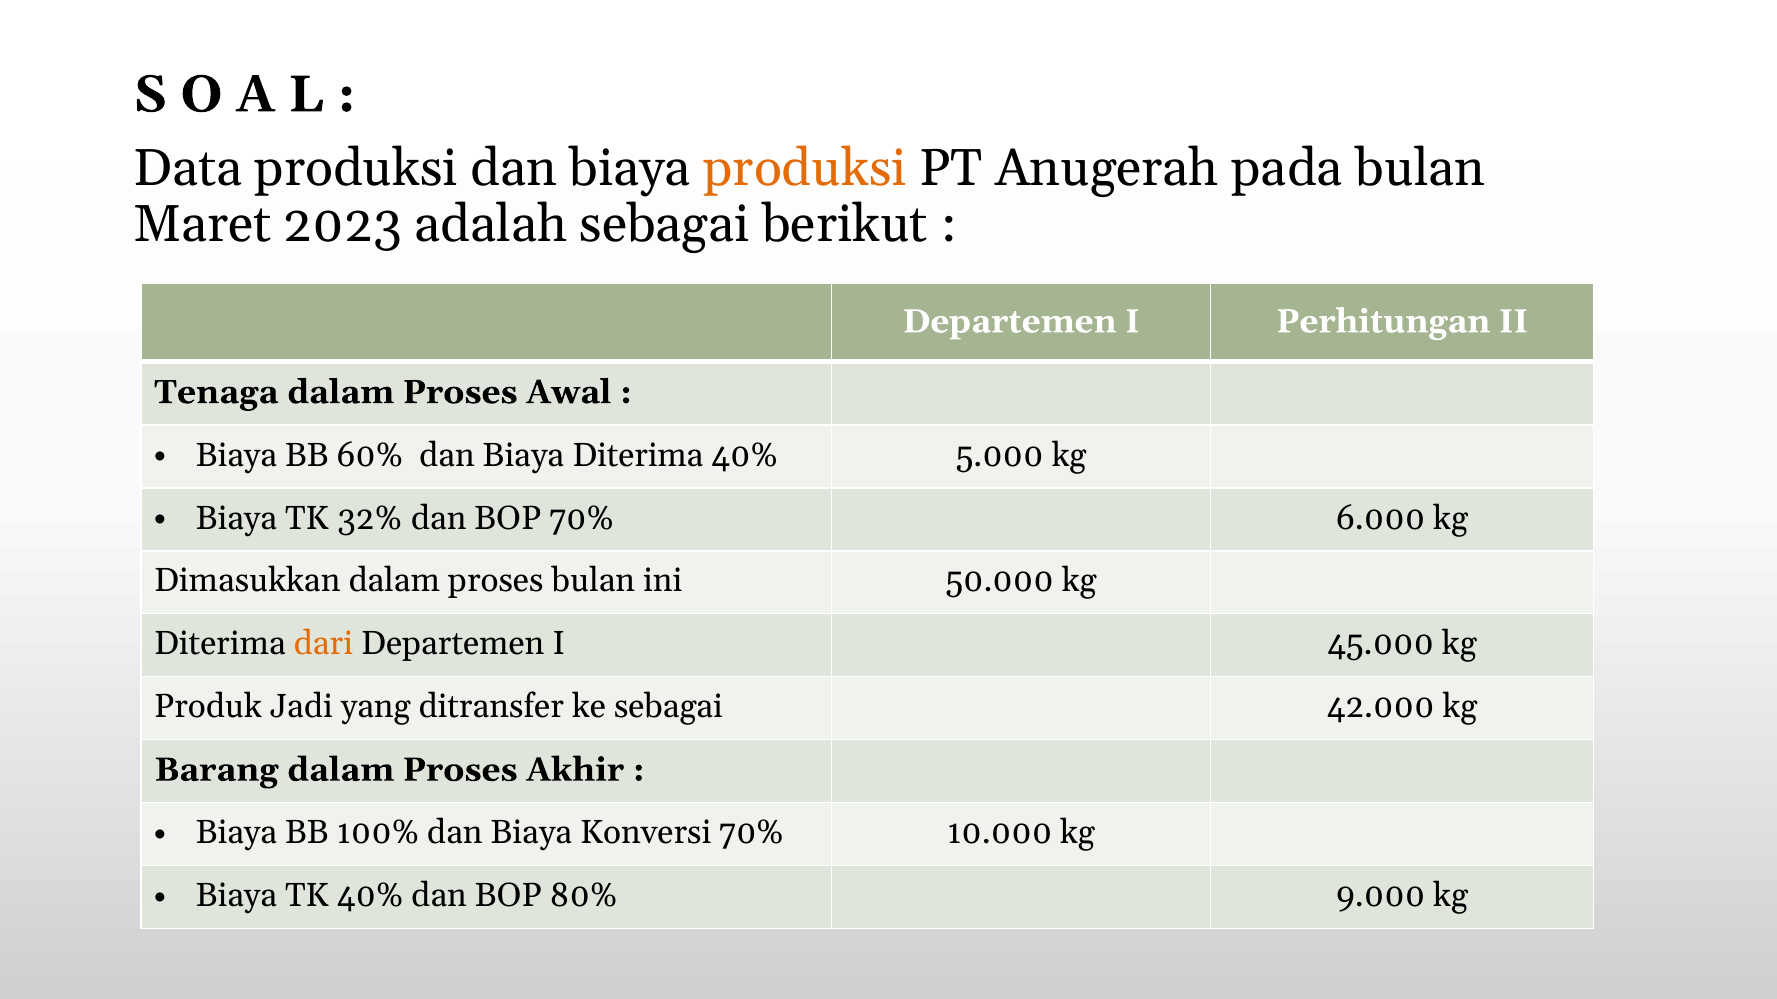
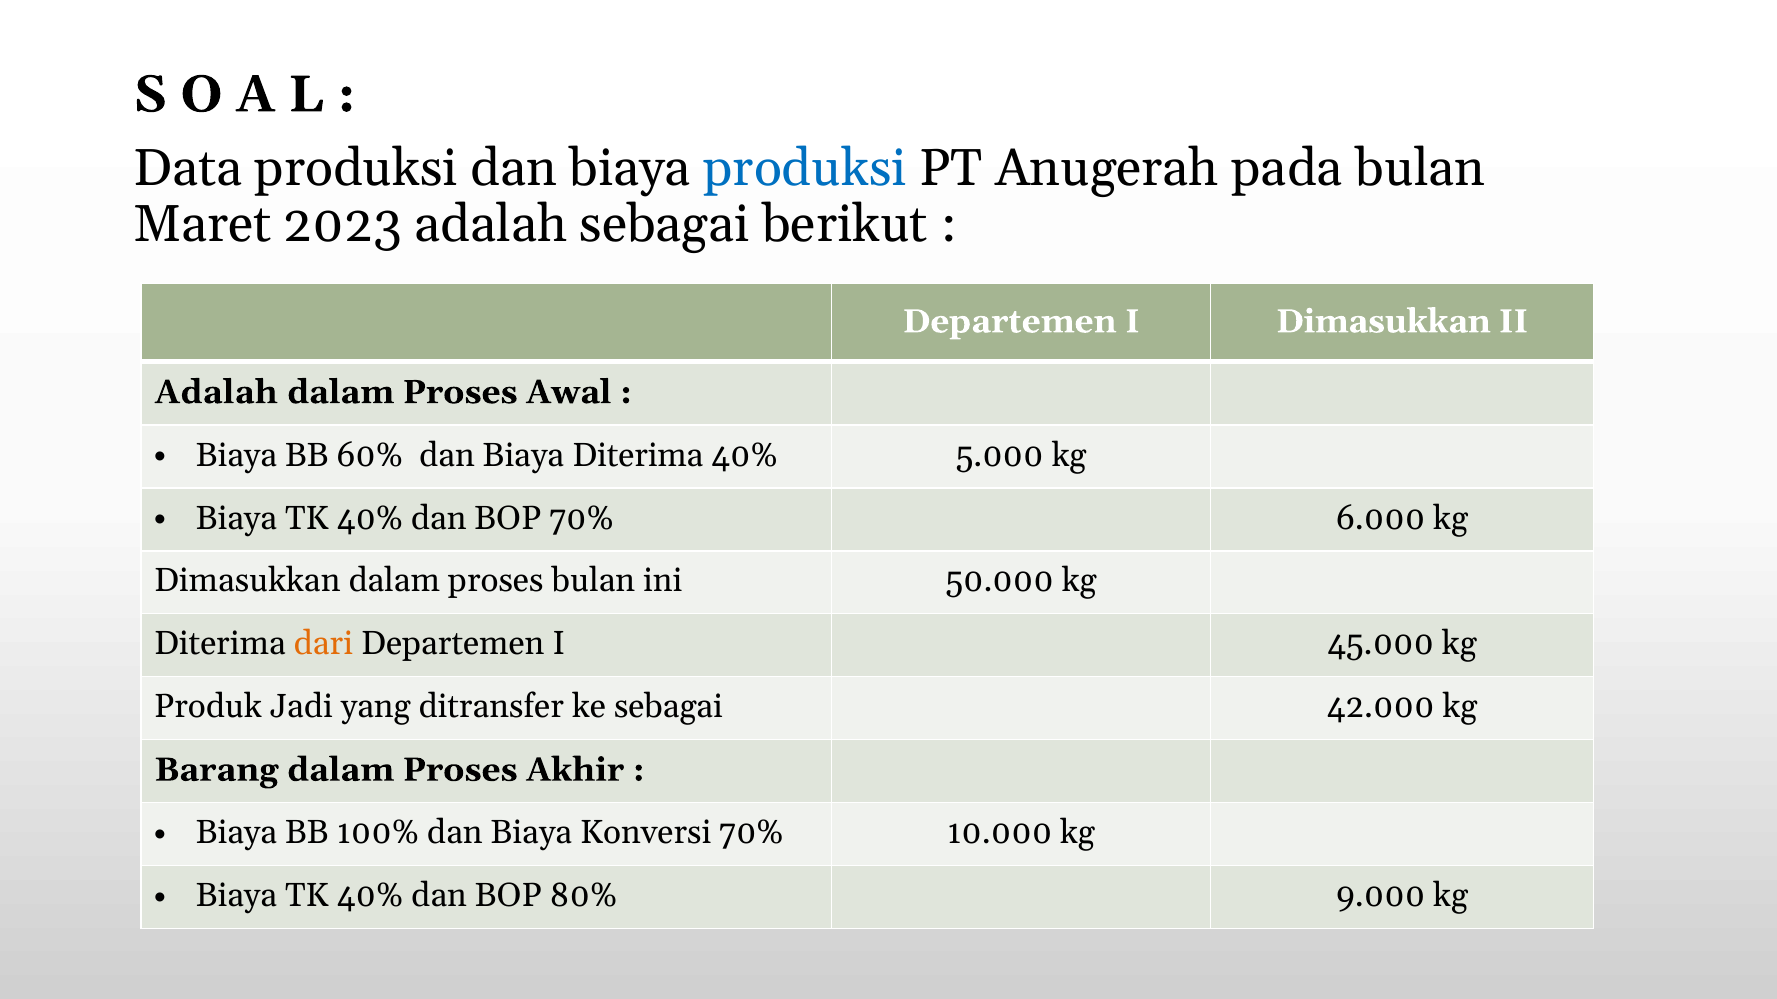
produksi at (805, 169) colour: orange -> blue
I Perhitungan: Perhitungan -> Dimasukkan
Tenaga at (216, 392): Tenaga -> Adalah
32% at (370, 518): 32% -> 40%
